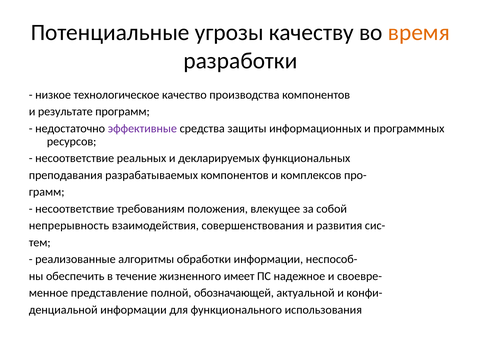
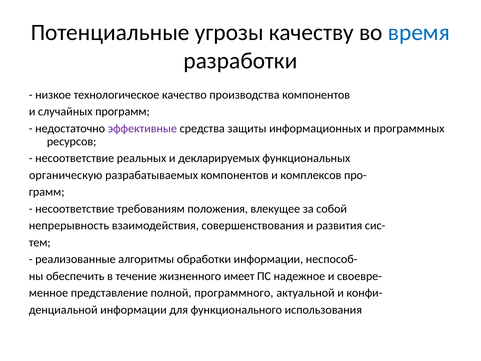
время colour: orange -> blue
результате: результате -> случайных
преподавания: преподавания -> органическую
обозначающей: обозначающей -> программного
